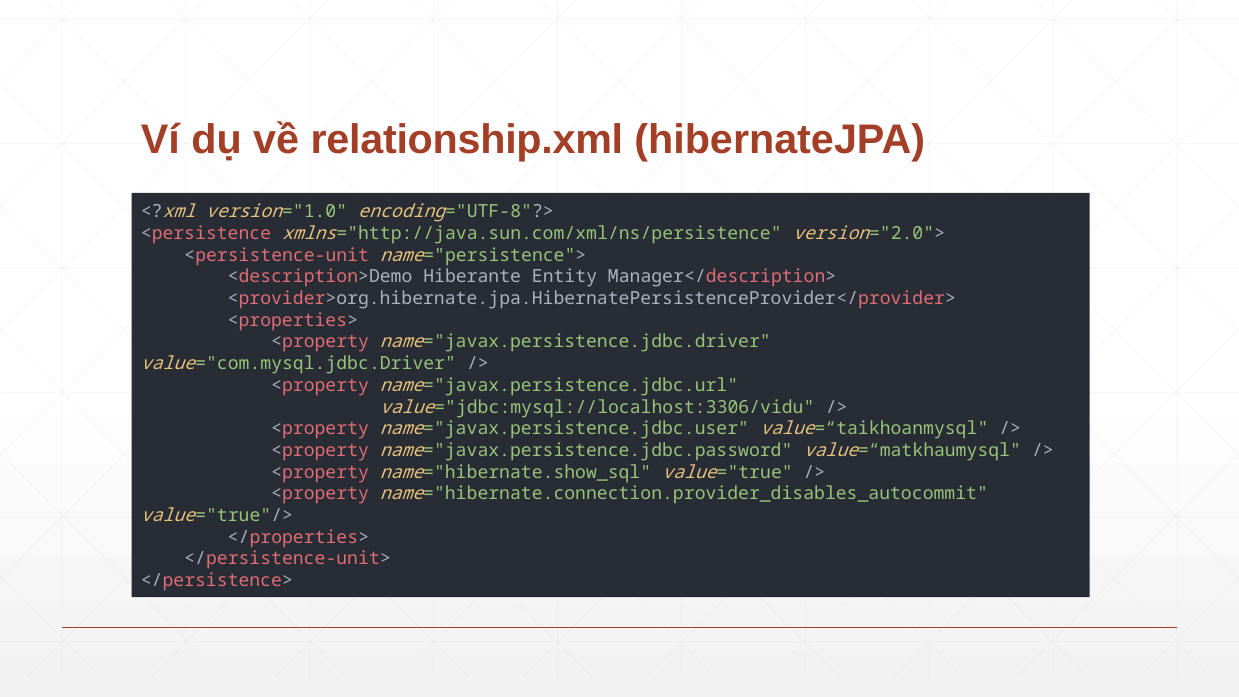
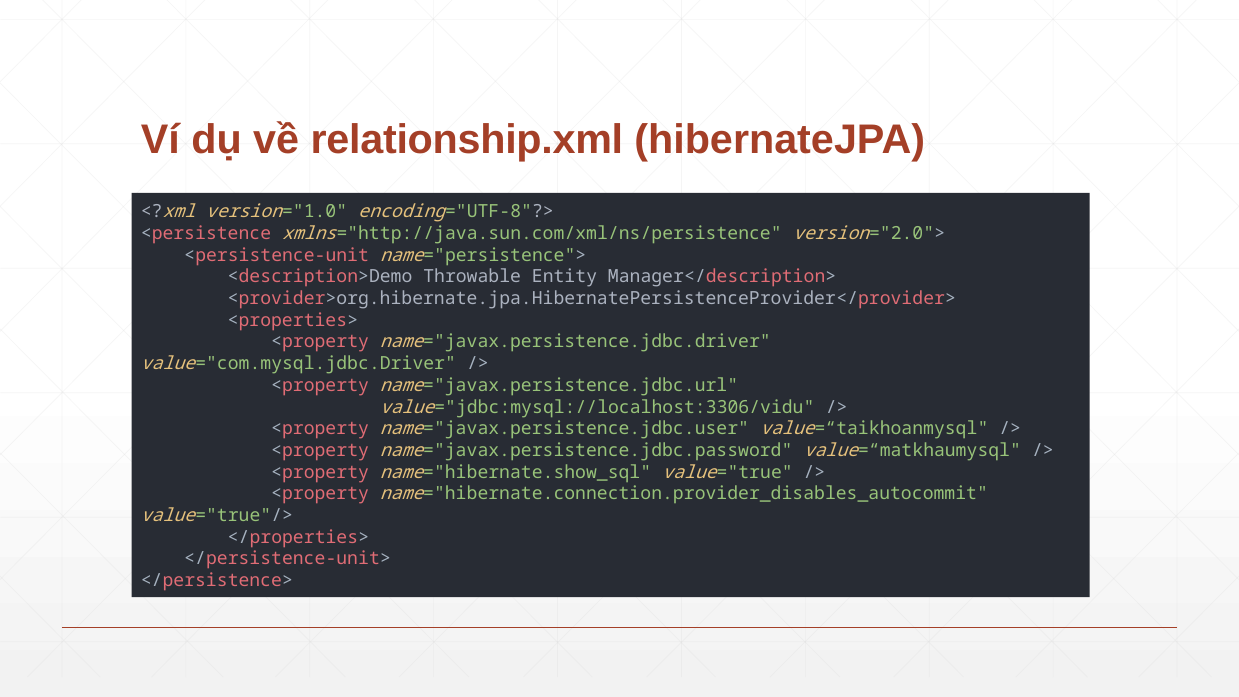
Hiberante: Hiberante -> Throwable
